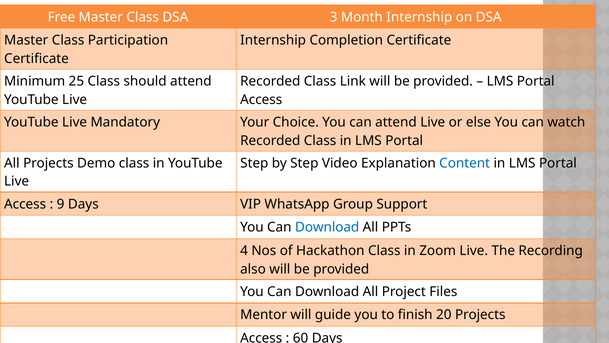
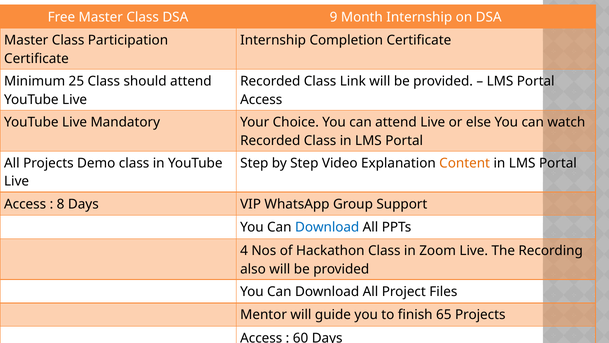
3: 3 -> 9
Content colour: blue -> orange
9: 9 -> 8
20: 20 -> 65
